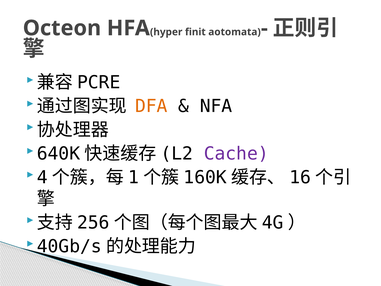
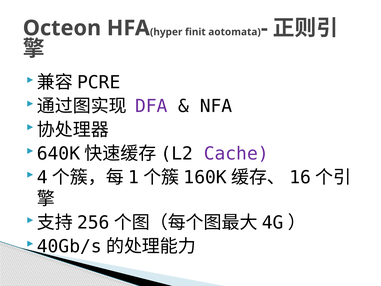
DFA colour: orange -> purple
